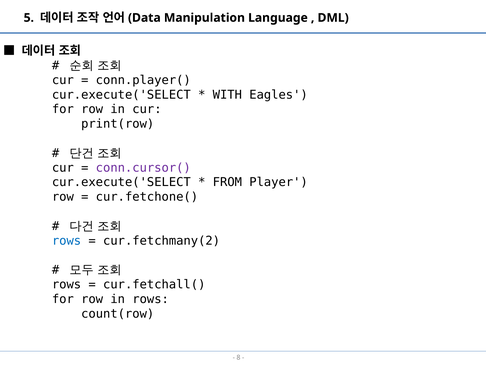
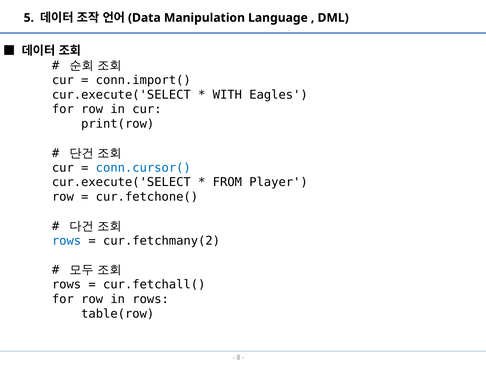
conn.player(: conn.player( -> conn.import(
conn.cursor( colour: purple -> blue
count(row: count(row -> table(row
